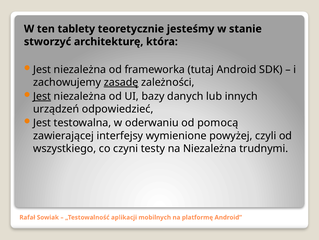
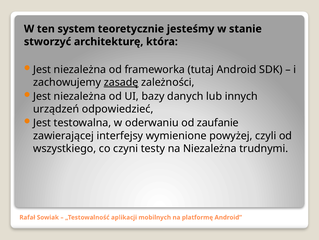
tablety: tablety -> system
Jest at (42, 96) underline: present -> none
pomocą: pomocą -> zaufanie
